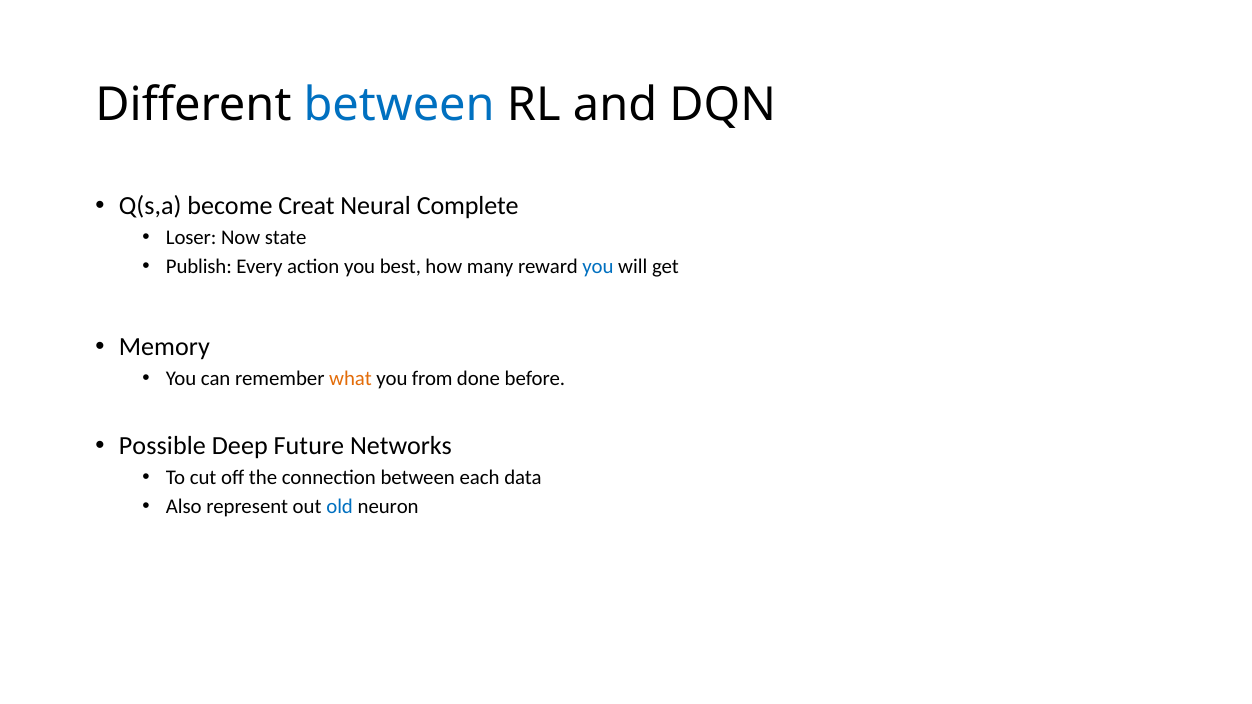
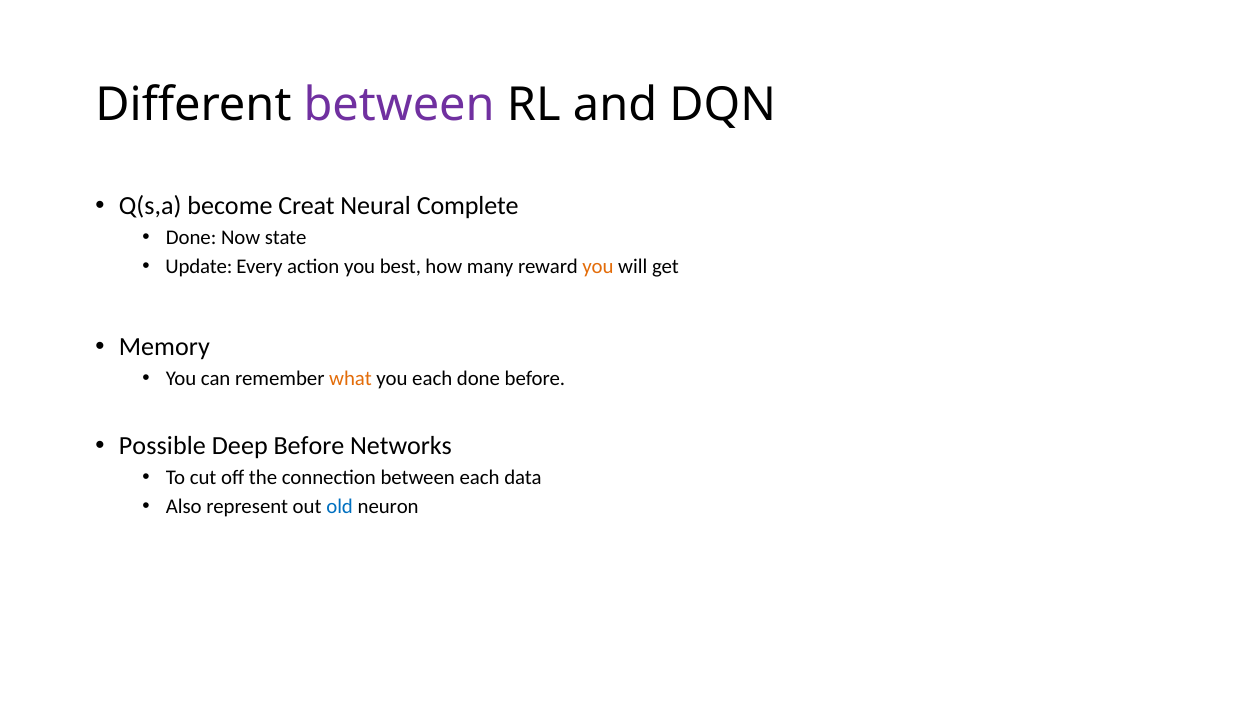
between at (399, 105) colour: blue -> purple
Loser at (191, 238): Loser -> Done
Publish: Publish -> Update
you at (598, 267) colour: blue -> orange
you from: from -> each
Deep Future: Future -> Before
